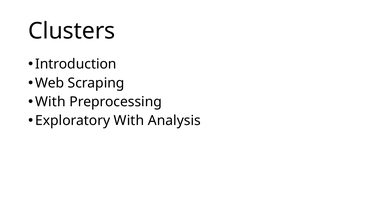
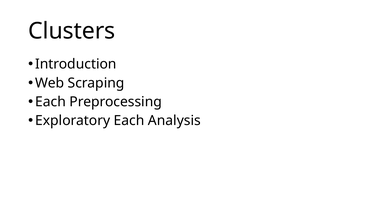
With at (50, 102): With -> Each
Exploratory With: With -> Each
